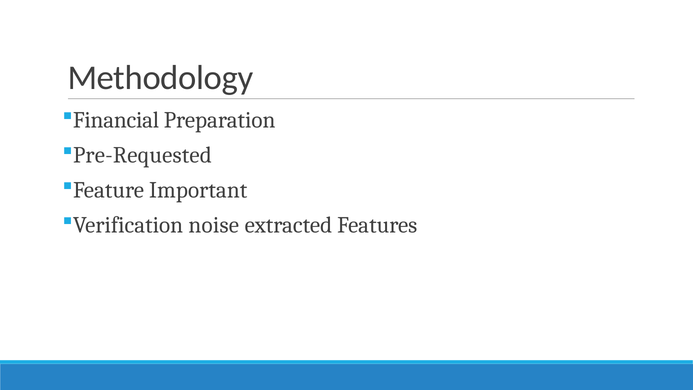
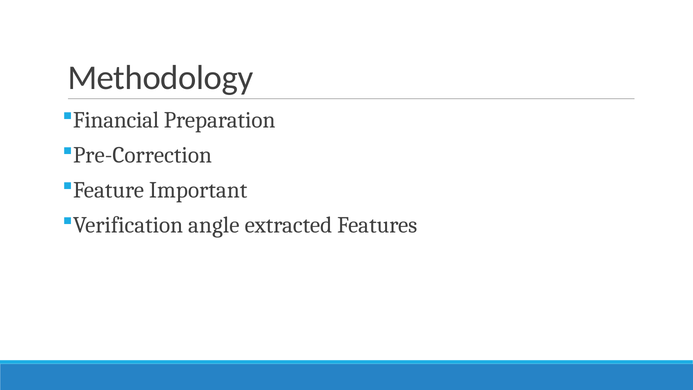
Pre-Requested: Pre-Requested -> Pre-Correction
noise: noise -> angle
